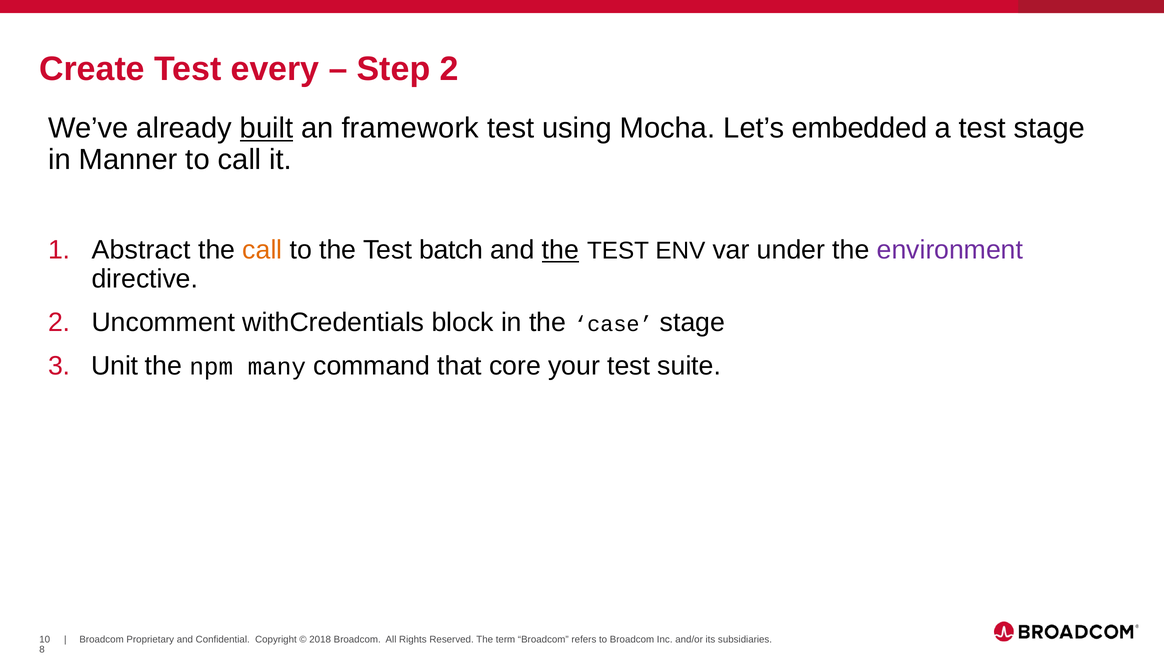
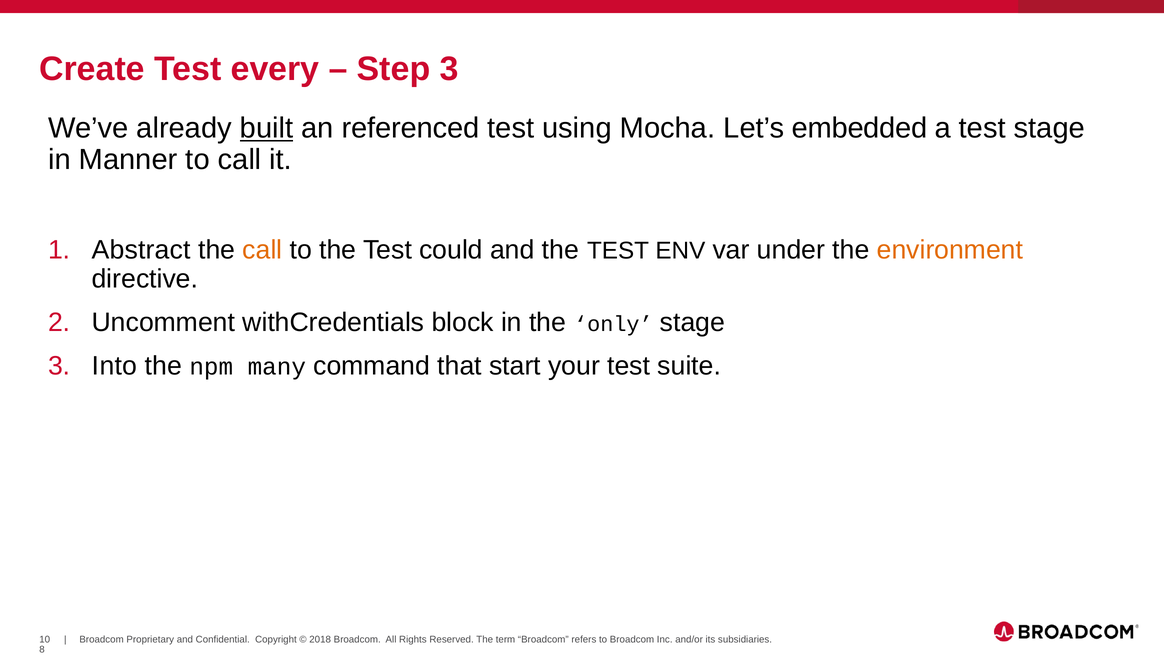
Step 2: 2 -> 3
framework: framework -> referenced
batch: batch -> could
the at (560, 250) underline: present -> none
environment colour: purple -> orange
case: case -> only
Unit: Unit -> Into
core: core -> start
